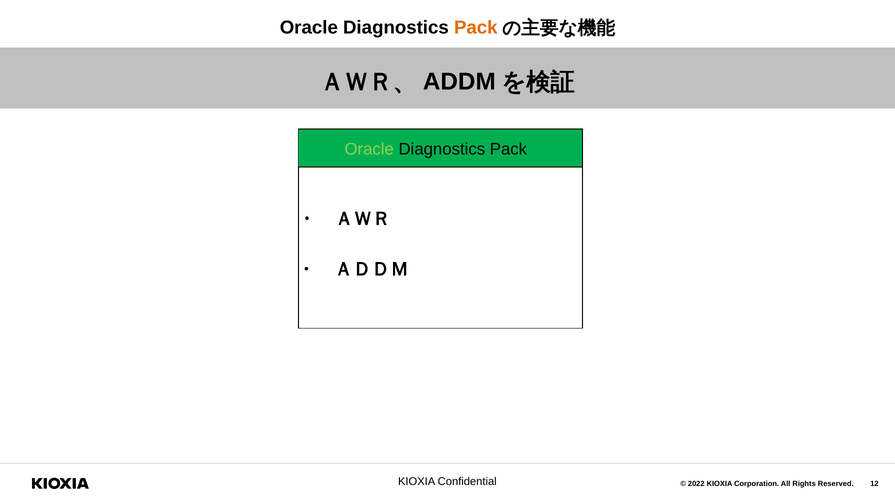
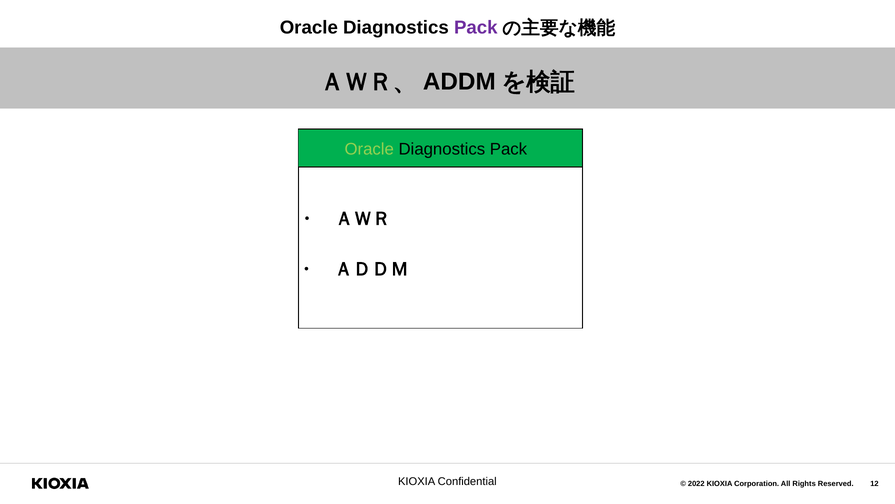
Pack at (476, 28) colour: orange -> purple
